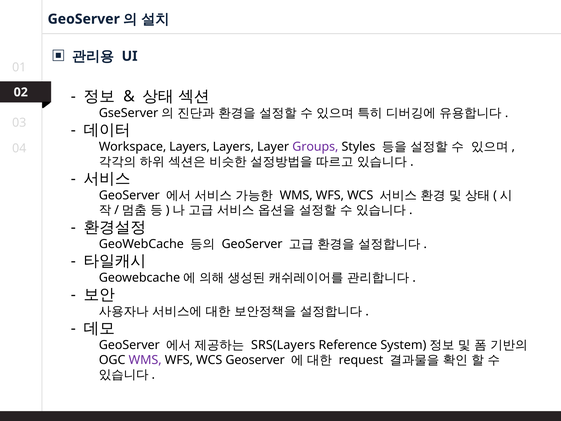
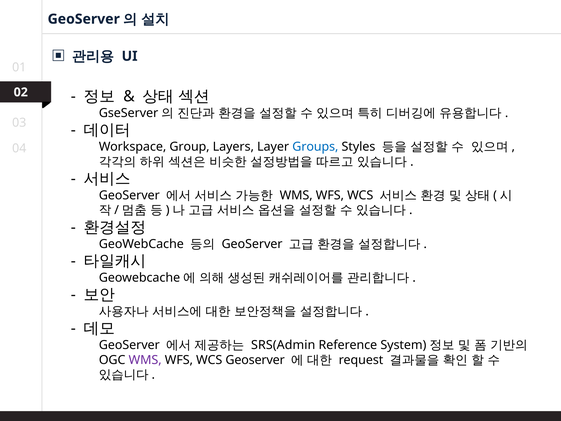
Workspace Layers: Layers -> Group
Groups colour: purple -> blue
SRS(Layers: SRS(Layers -> SRS(Admin
